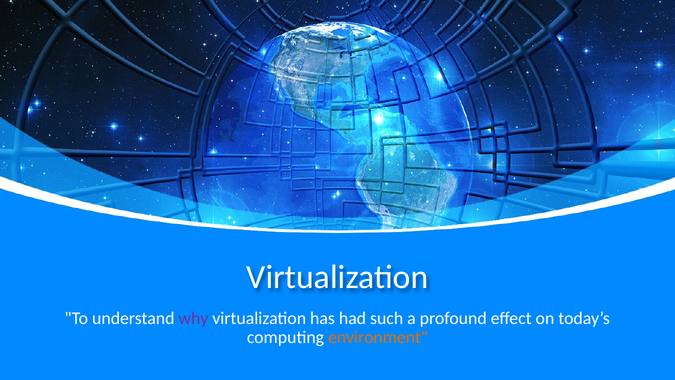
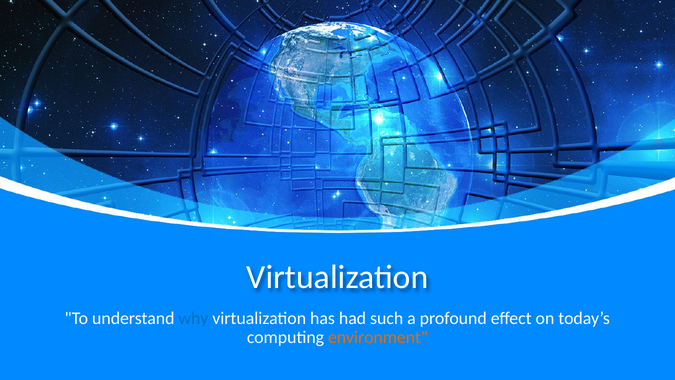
why colour: purple -> blue
